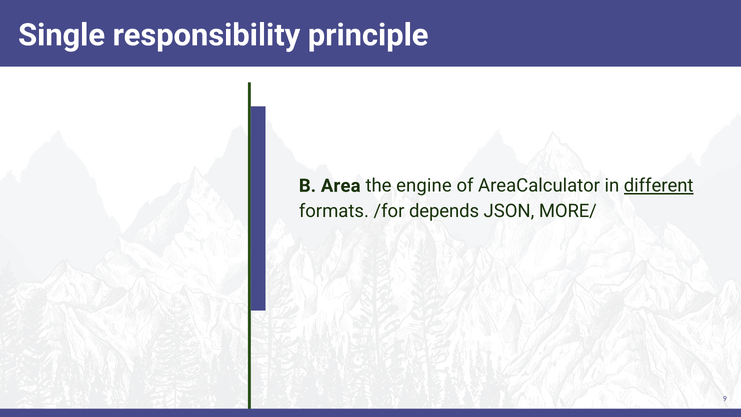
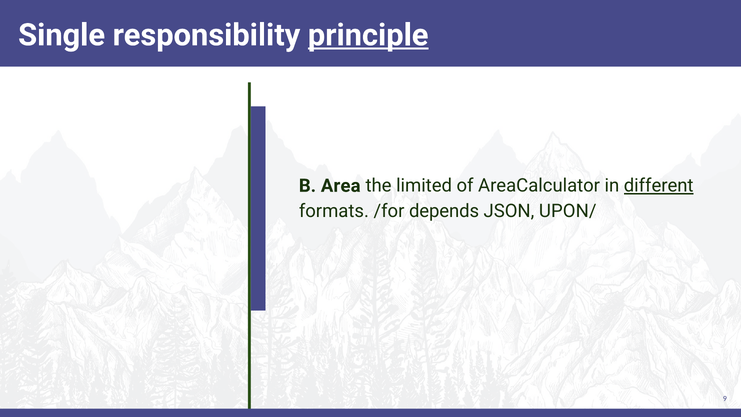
principle underline: none -> present
engine: engine -> limited
MORE/: MORE/ -> UPON/
